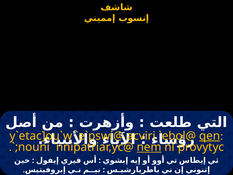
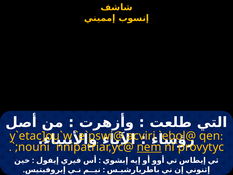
qen underline: present -> none
